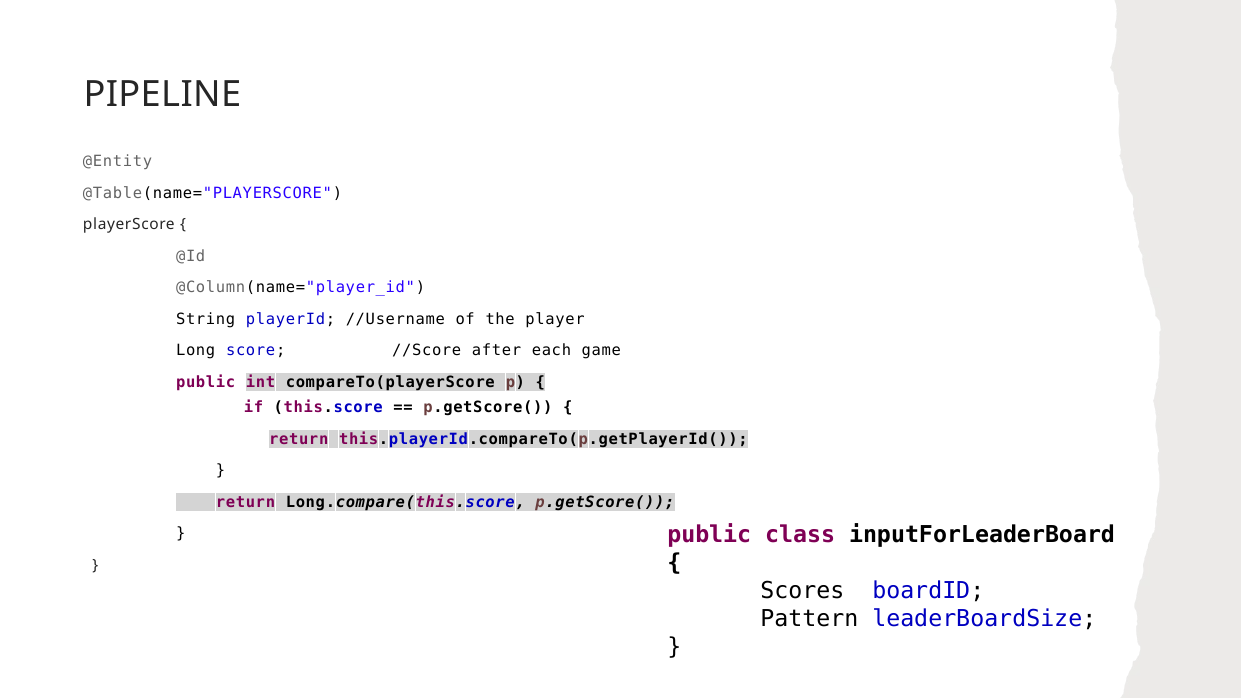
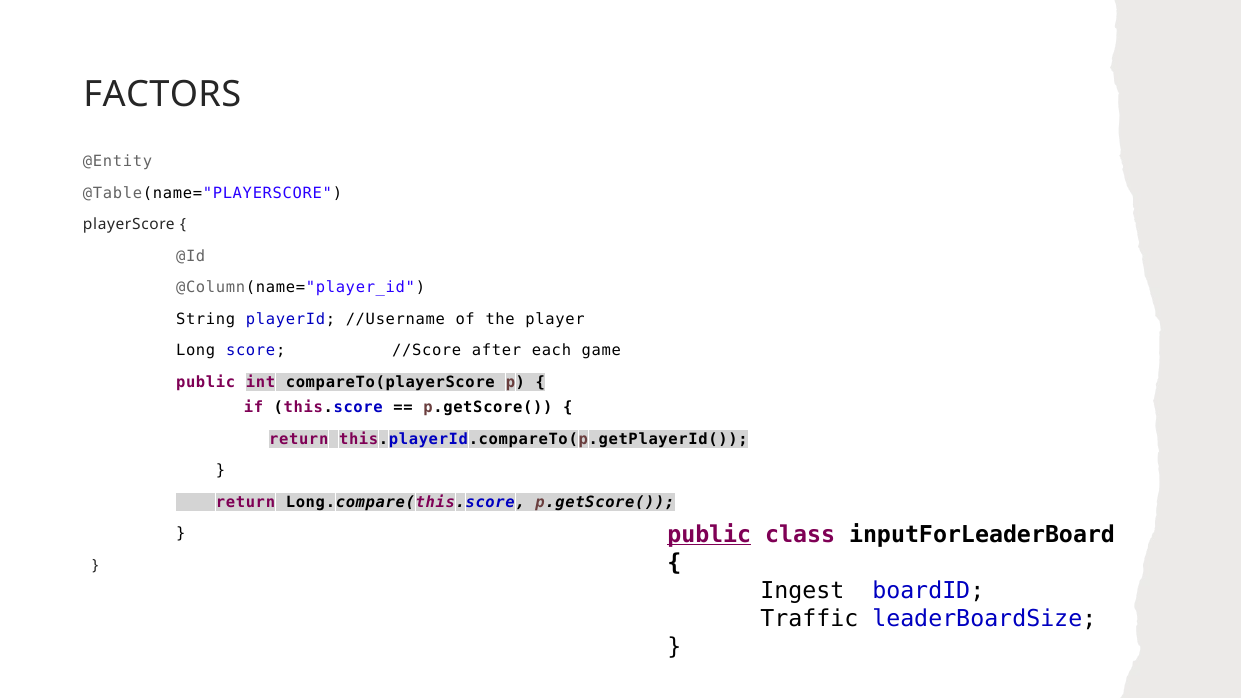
PIPELINE: PIPELINE -> FACTORS
public at (709, 535) underline: none -> present
Scores: Scores -> Ingest
Pattern: Pattern -> Traffic
